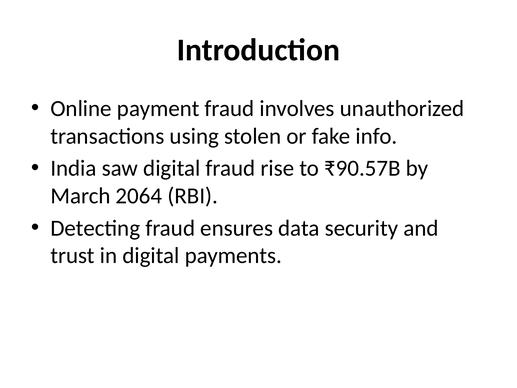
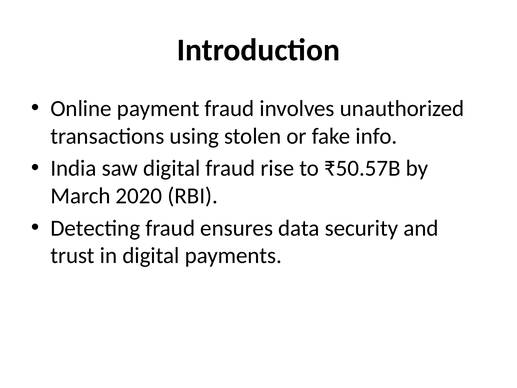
₹90.57B: ₹90.57B -> ₹50.57B
2064: 2064 -> 2020
